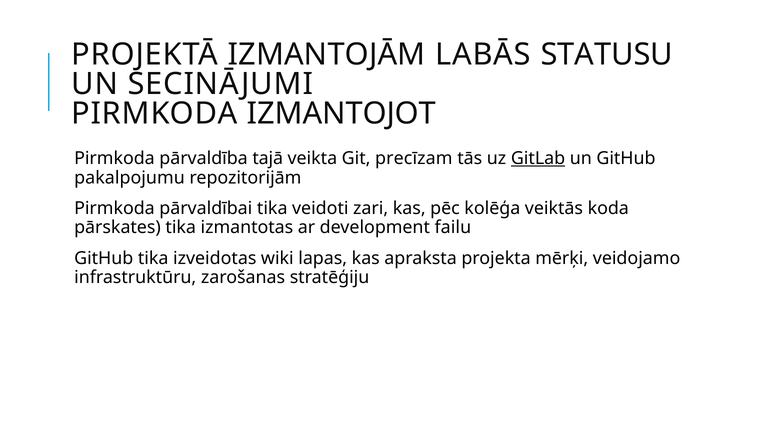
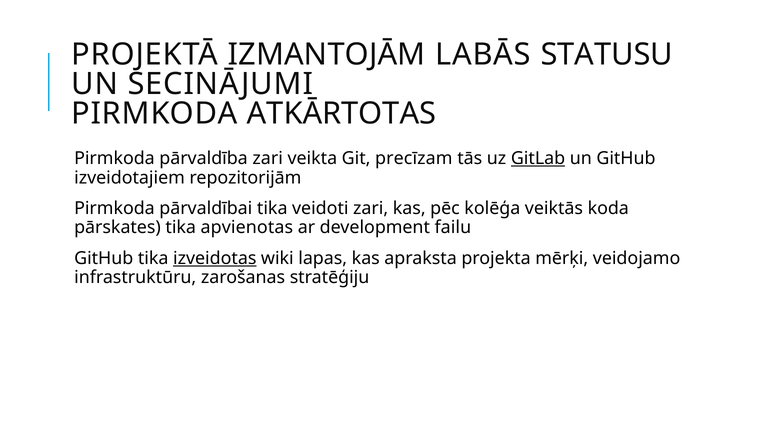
IZMANTOJOT: IZMANTOJOT -> ATKĀRTOTAS
pārvaldība tajā: tajā -> zari
pakalpojumu: pakalpojumu -> izveidotajiem
izmantotas: izmantotas -> apvienotas
izveidotas underline: none -> present
